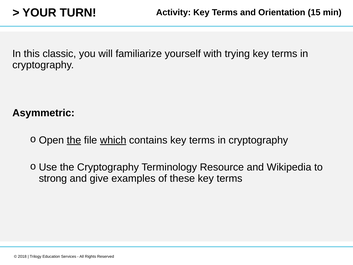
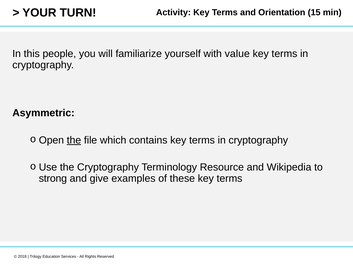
classic: classic -> people
trying: trying -> value
which underline: present -> none
